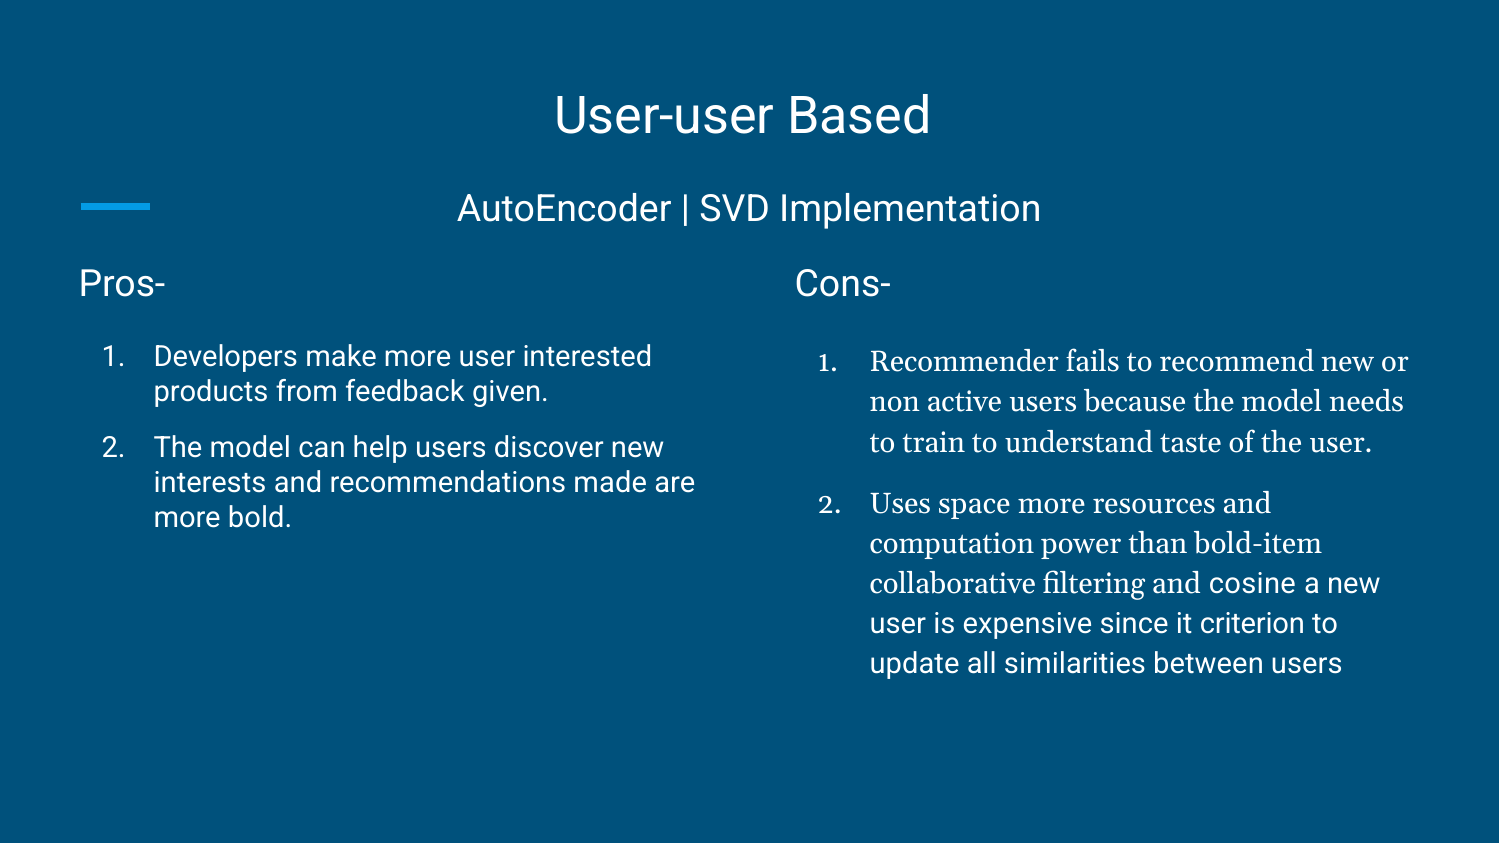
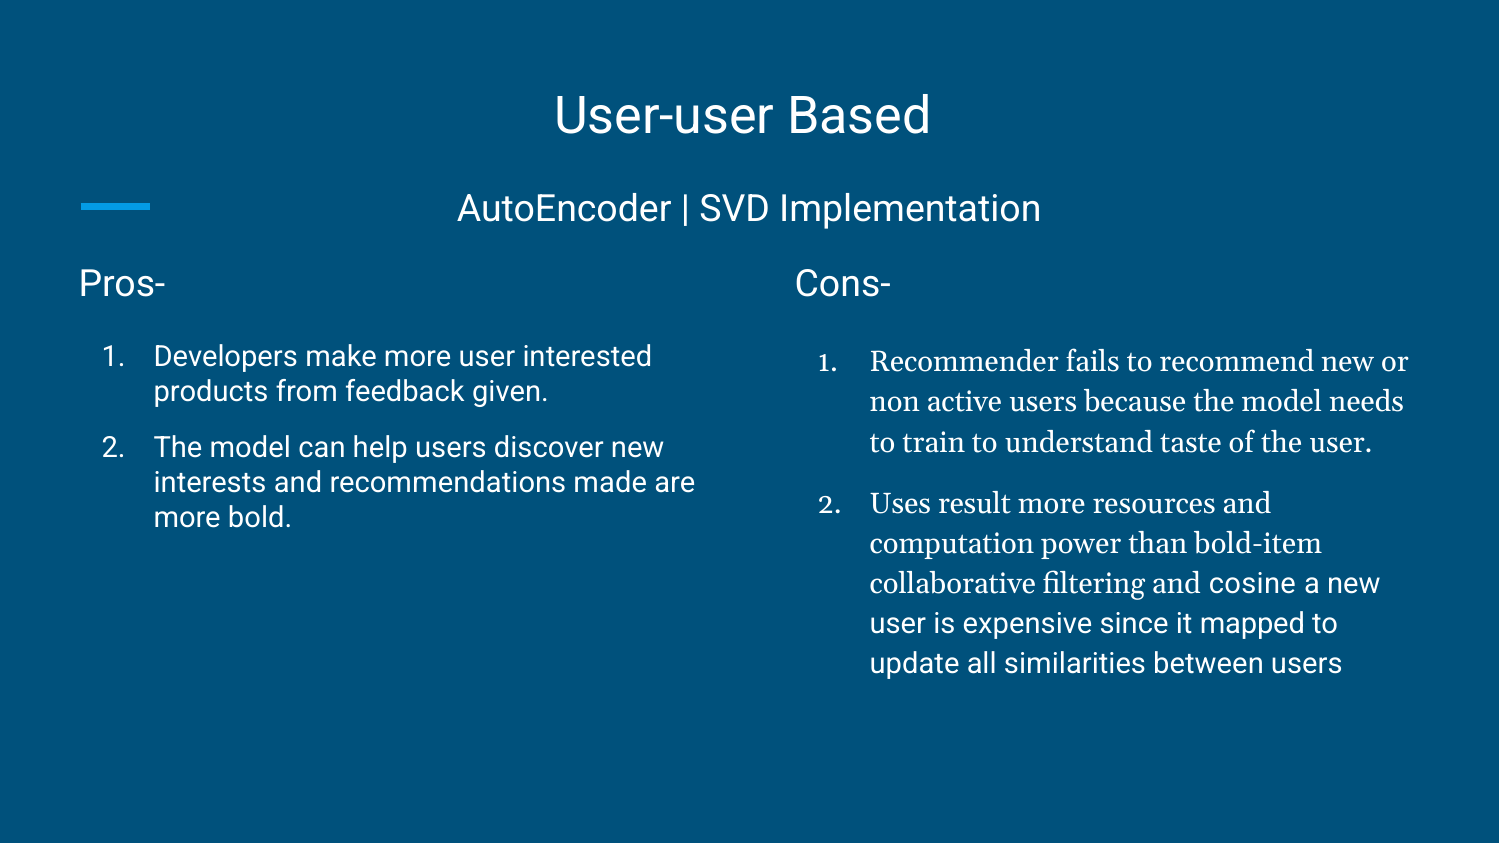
space: space -> result
criterion: criterion -> mapped
